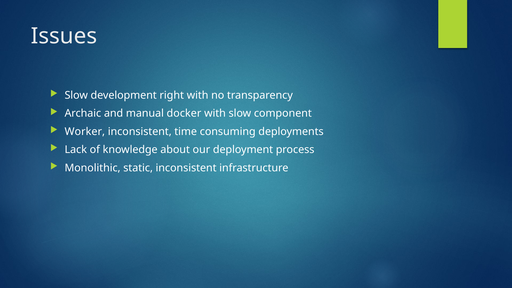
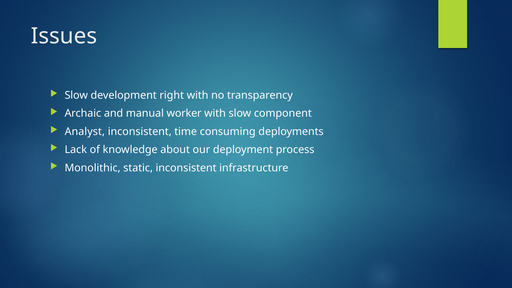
docker: docker -> worker
Worker: Worker -> Analyst
